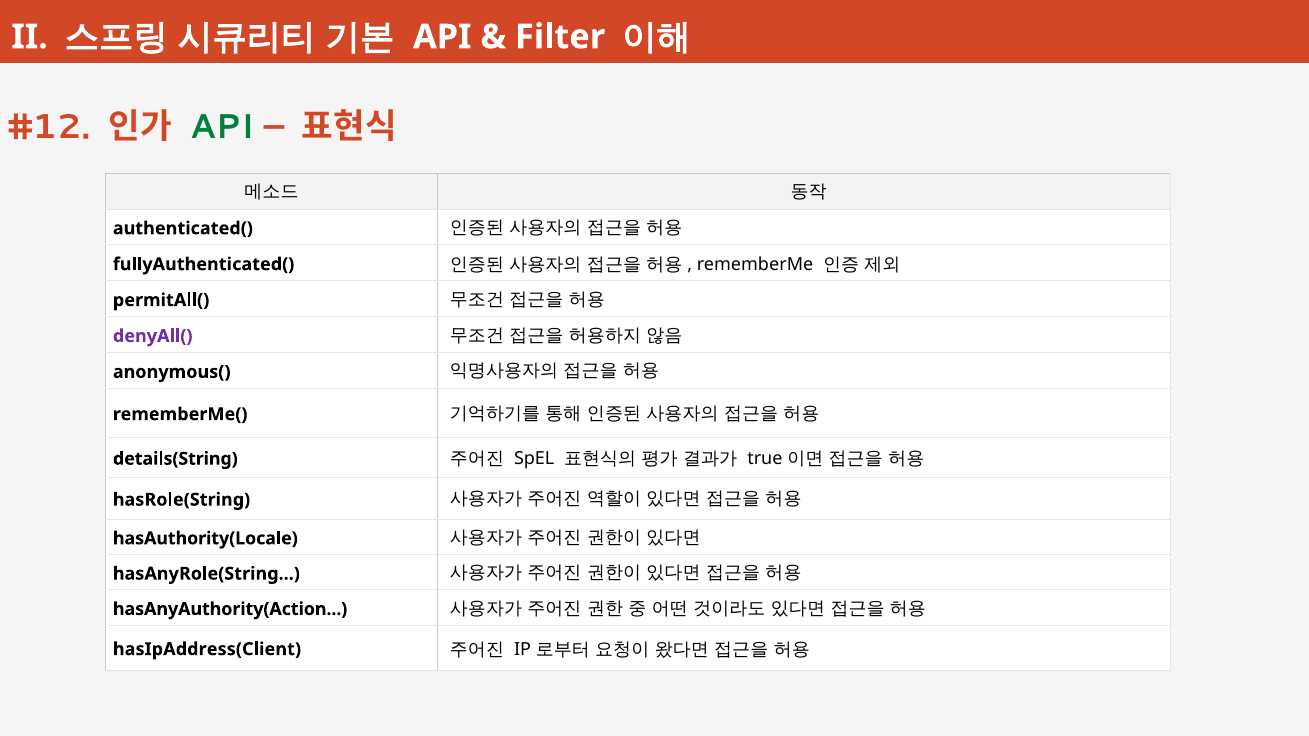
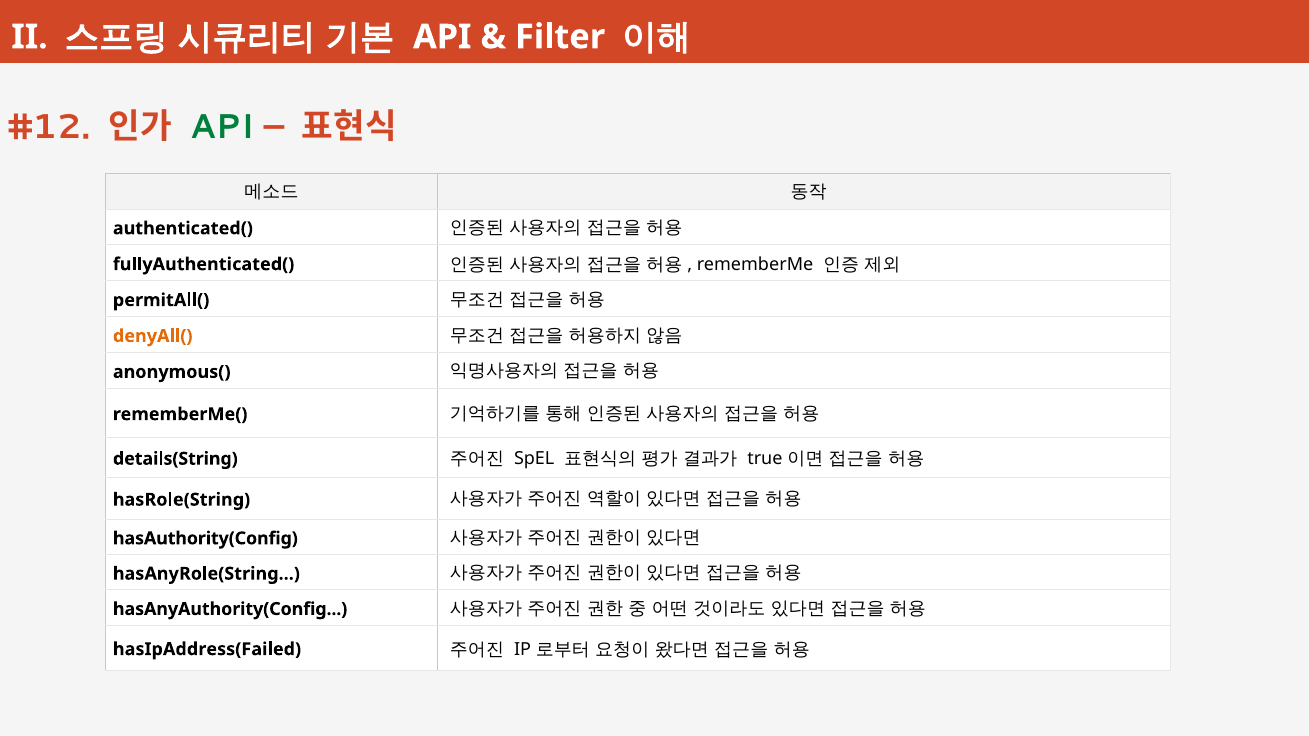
denyAll( colour: purple -> orange
hasAuthority(Locale: hasAuthority(Locale -> hasAuthority(Config
hasAnyAuthority(Action: hasAnyAuthority(Action -> hasAnyAuthority(Config
hasIpAddress(Client: hasIpAddress(Client -> hasIpAddress(Failed
